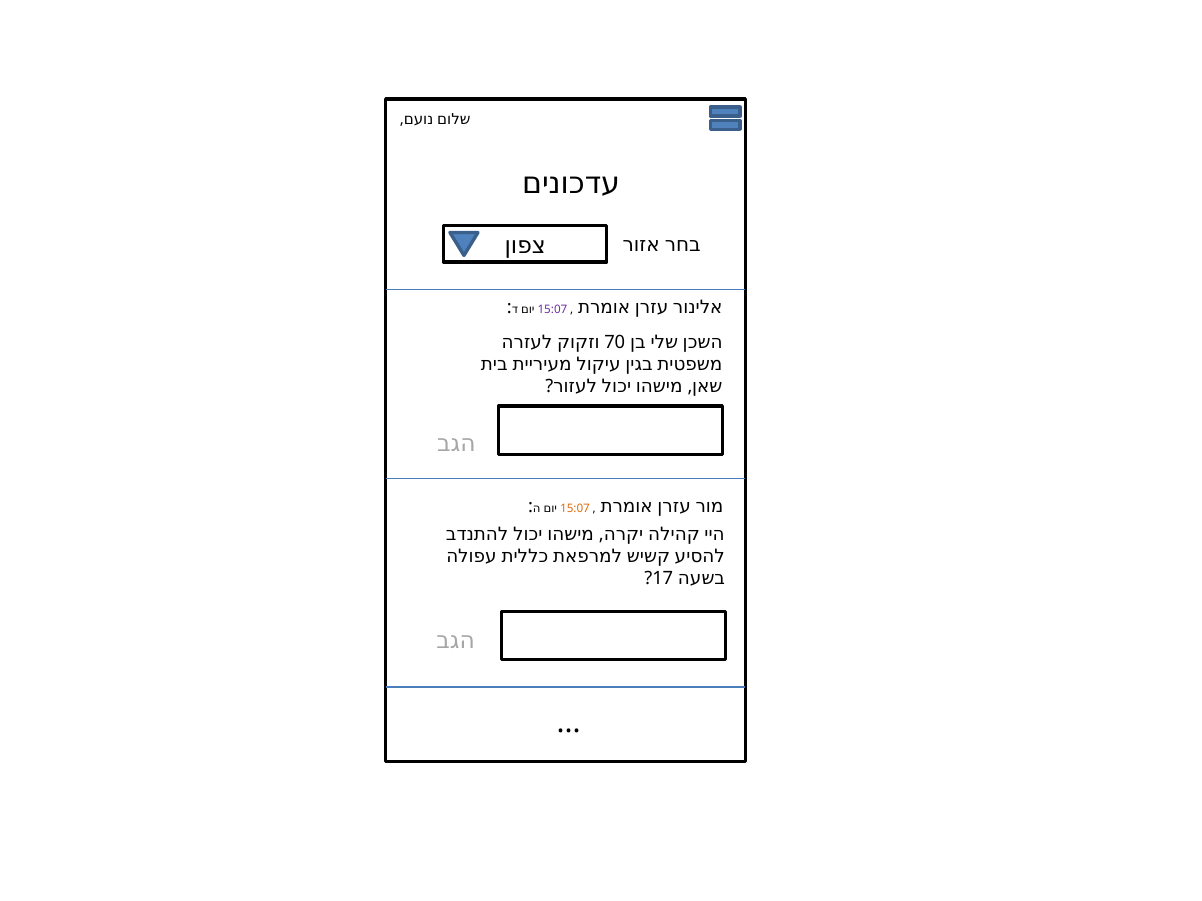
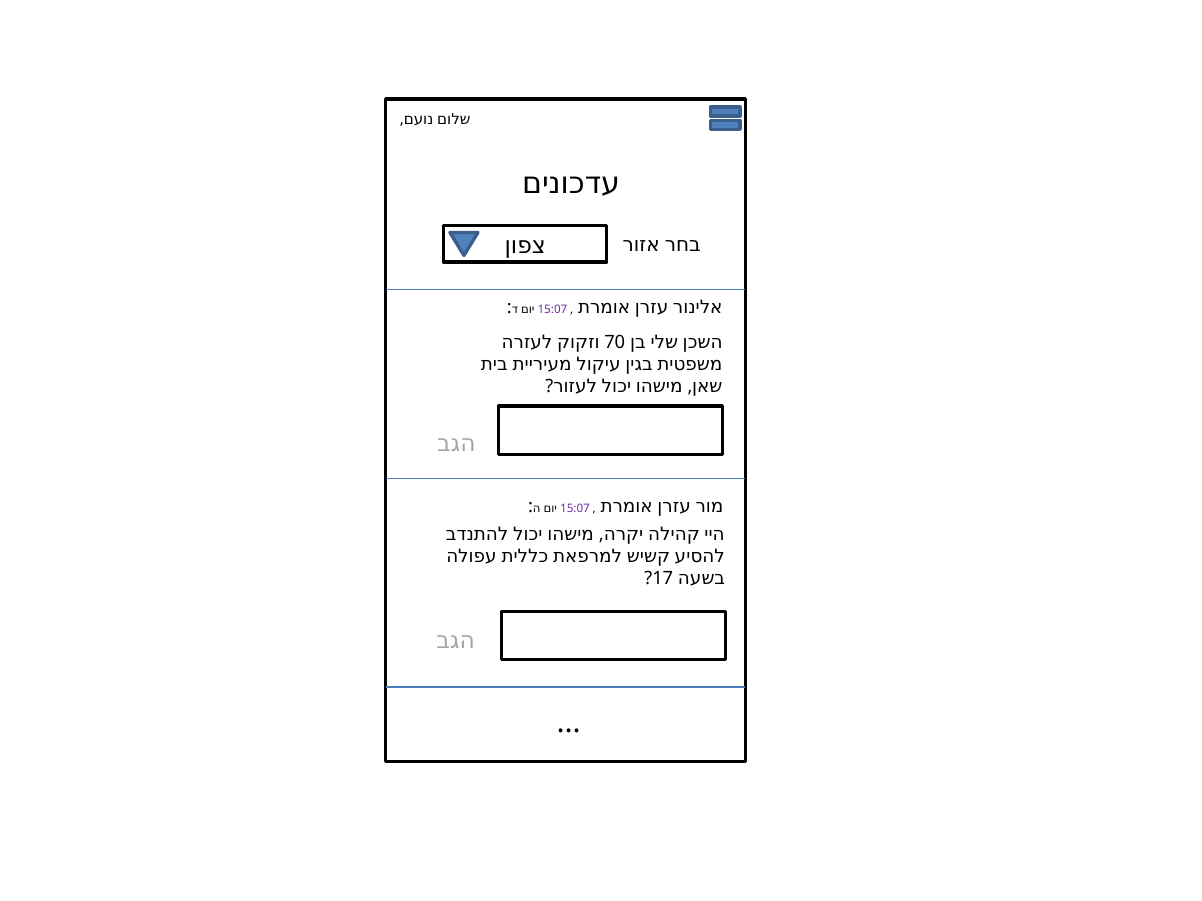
15:07 at (575, 509) colour: orange -> purple
